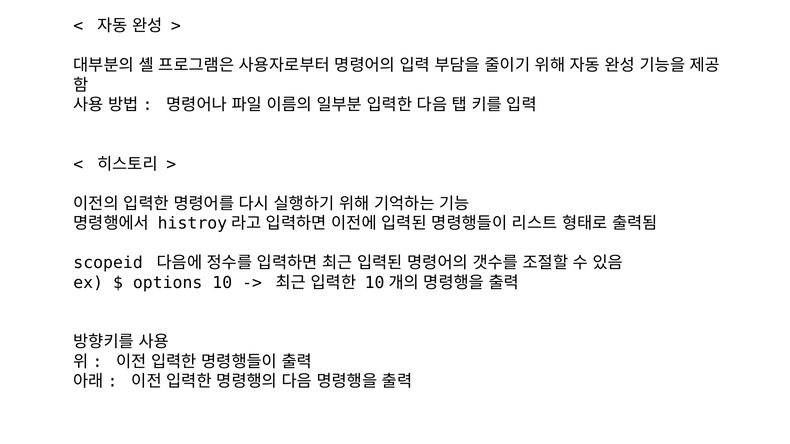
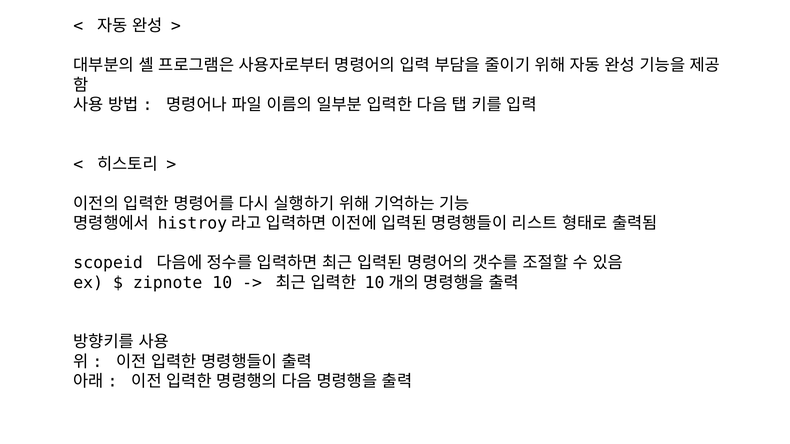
options: options -> zipnote
